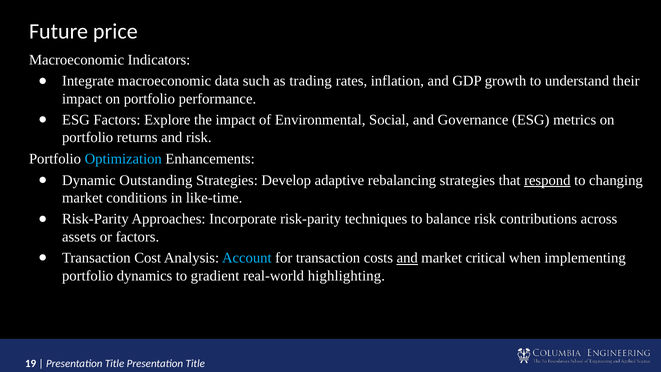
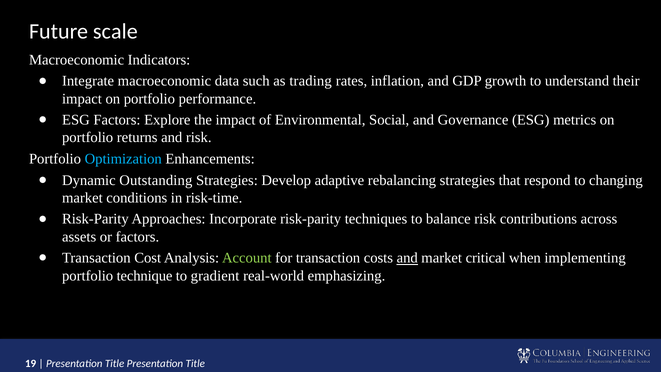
price: price -> scale
respond underline: present -> none
like-time: like-time -> risk-time
Account colour: light blue -> light green
dynamics: dynamics -> technique
highlighting: highlighting -> emphasizing
